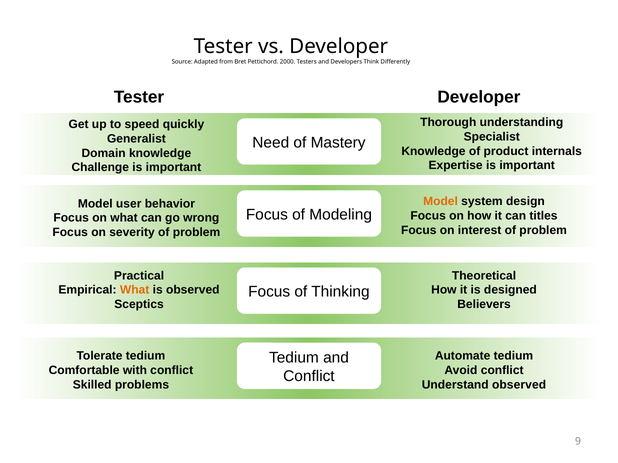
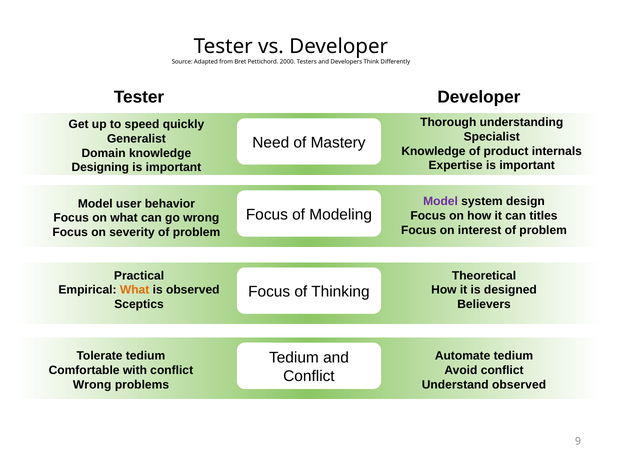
Challenge: Challenge -> Designing
Model at (441, 202) colour: orange -> purple
Skilled at (92, 385): Skilled -> Wrong
